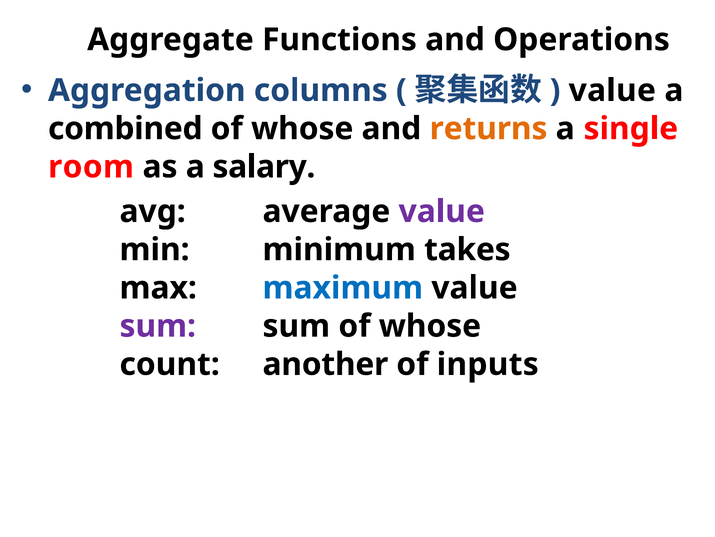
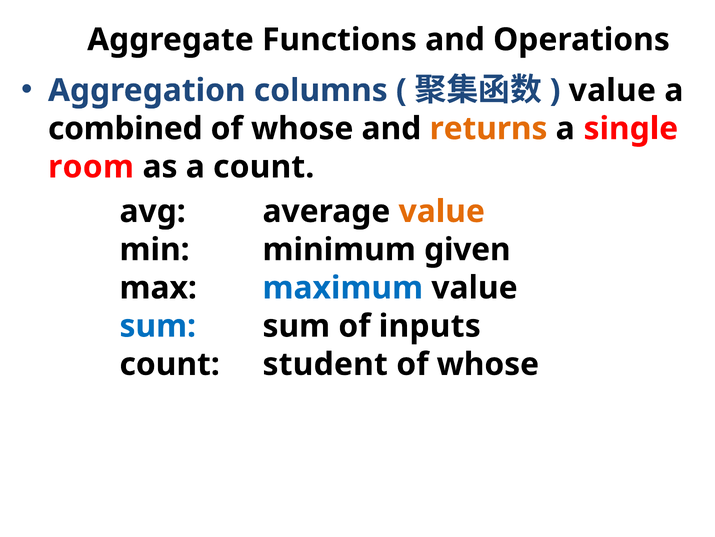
a salary: salary -> count
value at (442, 211) colour: purple -> orange
takes: takes -> given
sum at (158, 326) colour: purple -> blue
sum of whose: whose -> inputs
another: another -> student
inputs at (488, 364): inputs -> whose
